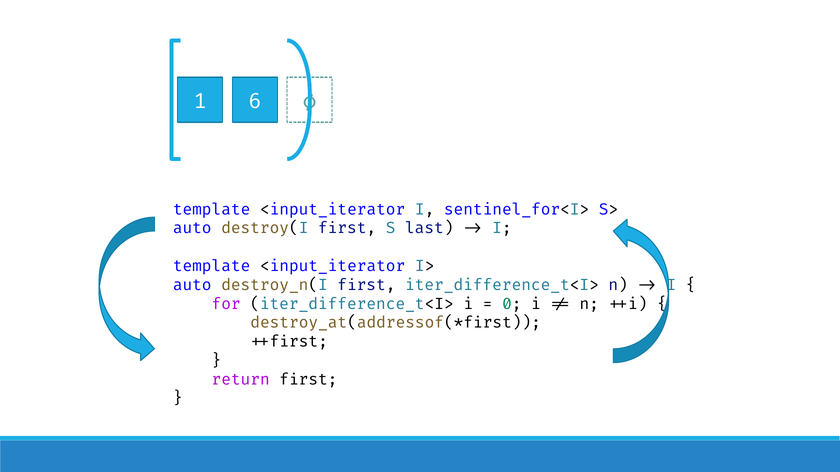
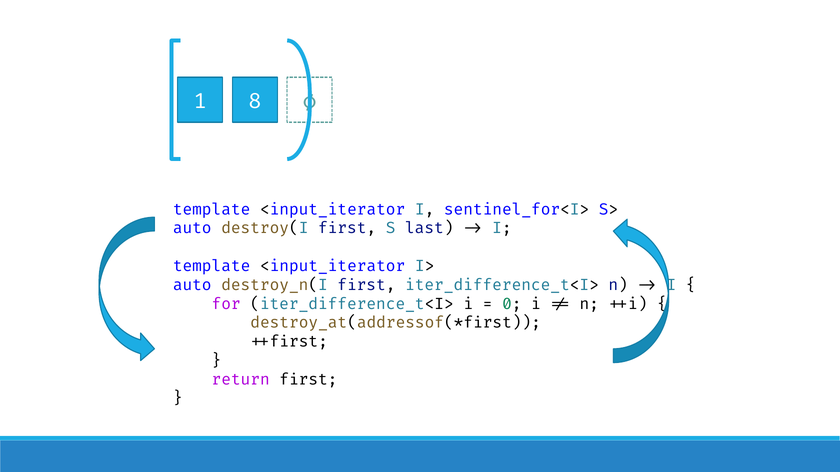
6: 6 -> 8
